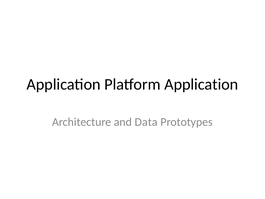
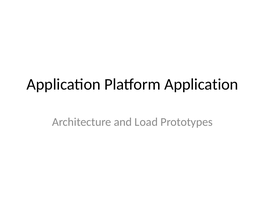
Data: Data -> Load
